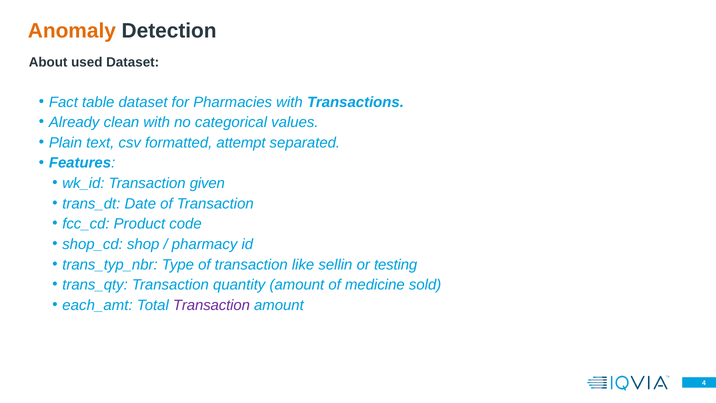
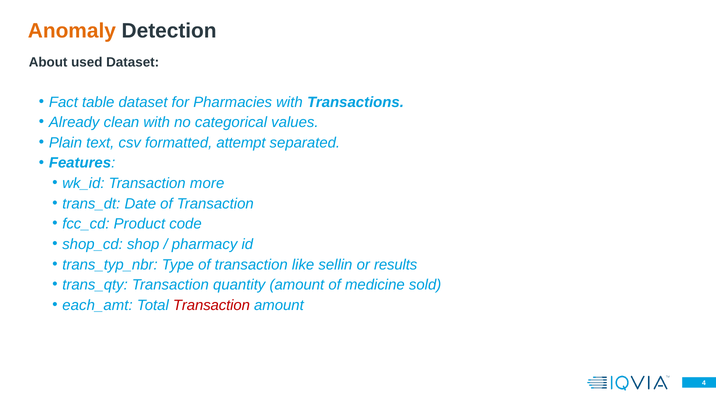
given: given -> more
testing: testing -> results
Transaction at (211, 305) colour: purple -> red
